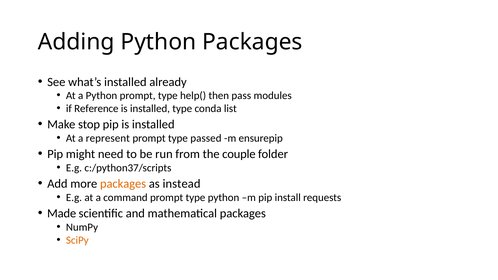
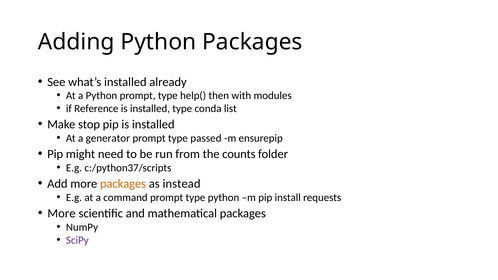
pass: pass -> with
represent: represent -> generator
couple: couple -> counts
Made at (62, 214): Made -> More
SciPy colour: orange -> purple
